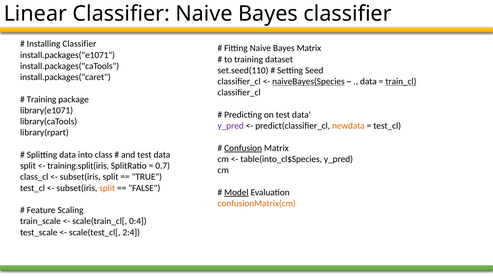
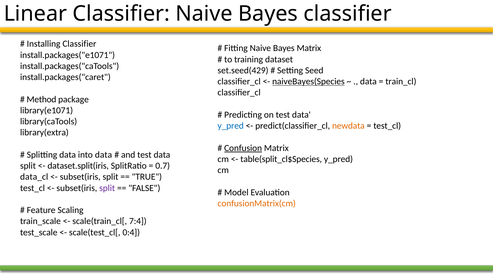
set.seed(110: set.seed(110 -> set.seed(429
train_cl underline: present -> none
Training at (41, 99): Training -> Method
y_pred at (231, 126) colour: purple -> blue
library(rpart: library(rpart -> library(extra
into class: class -> data
table(into_cl$Species: table(into_cl$Species -> table(split_cl$Species
training.split(iris: training.split(iris -> dataset.split(iris
class_cl: class_cl -> data_cl
split at (107, 188) colour: orange -> purple
Model underline: present -> none
0:4: 0:4 -> 7:4
2:4: 2:4 -> 0:4
